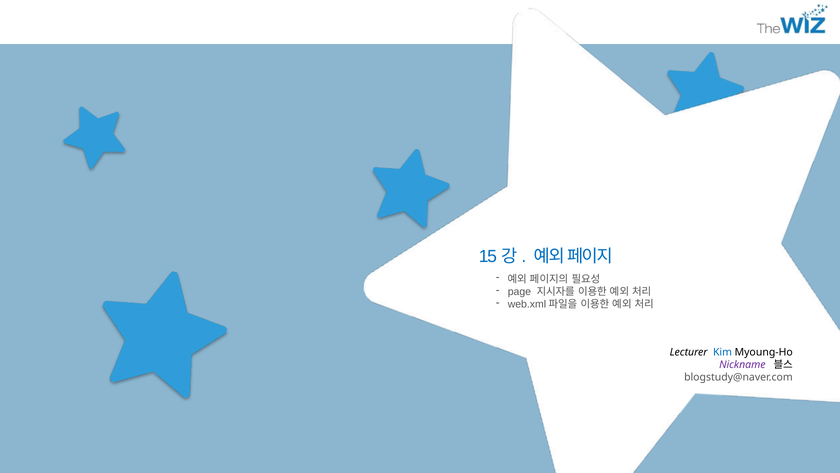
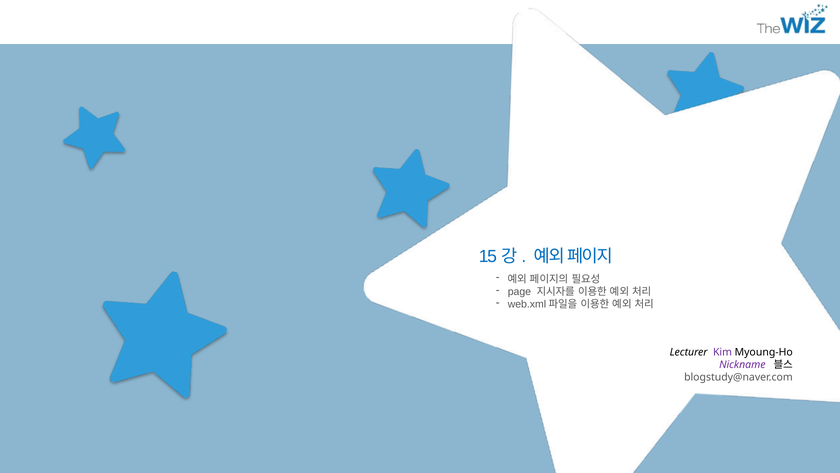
Kim colour: blue -> purple
